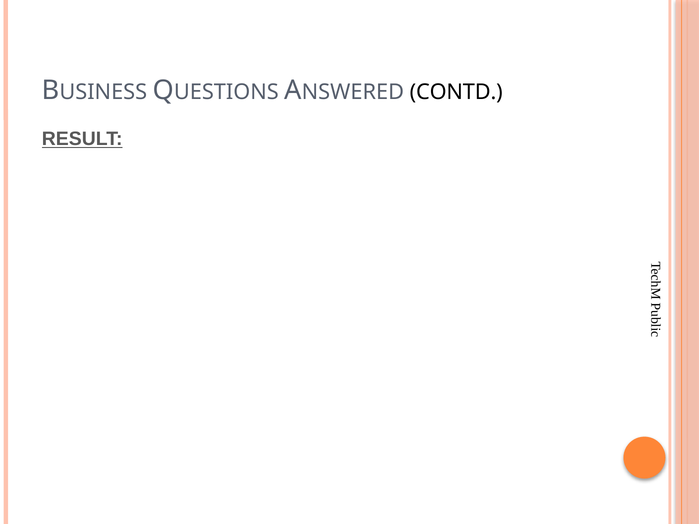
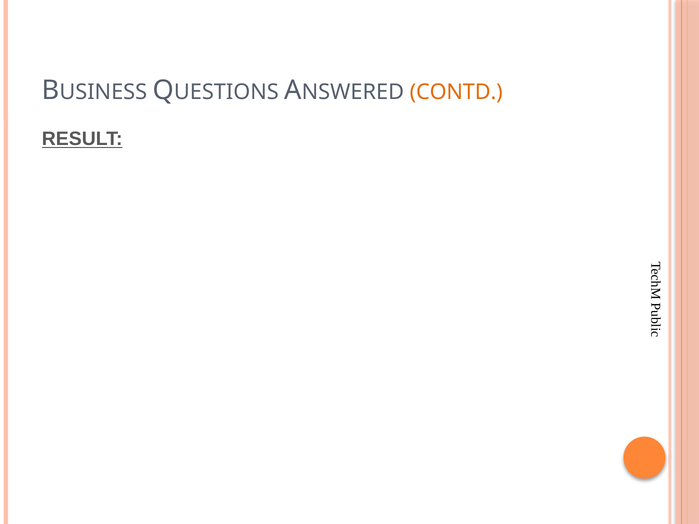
CONTD colour: black -> orange
